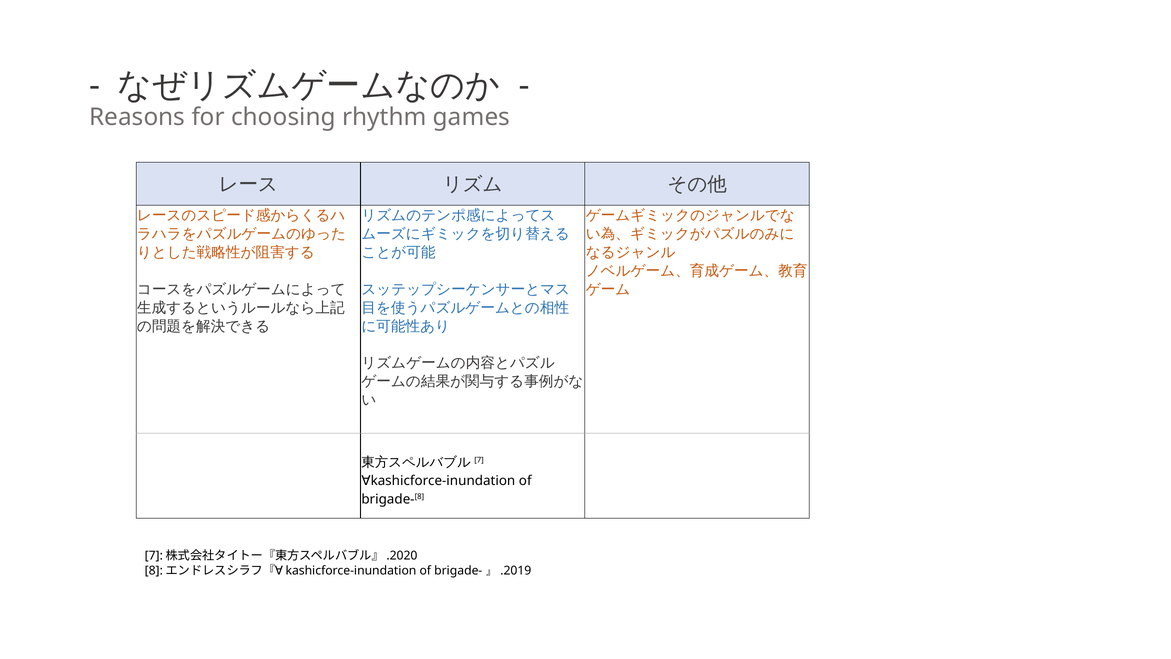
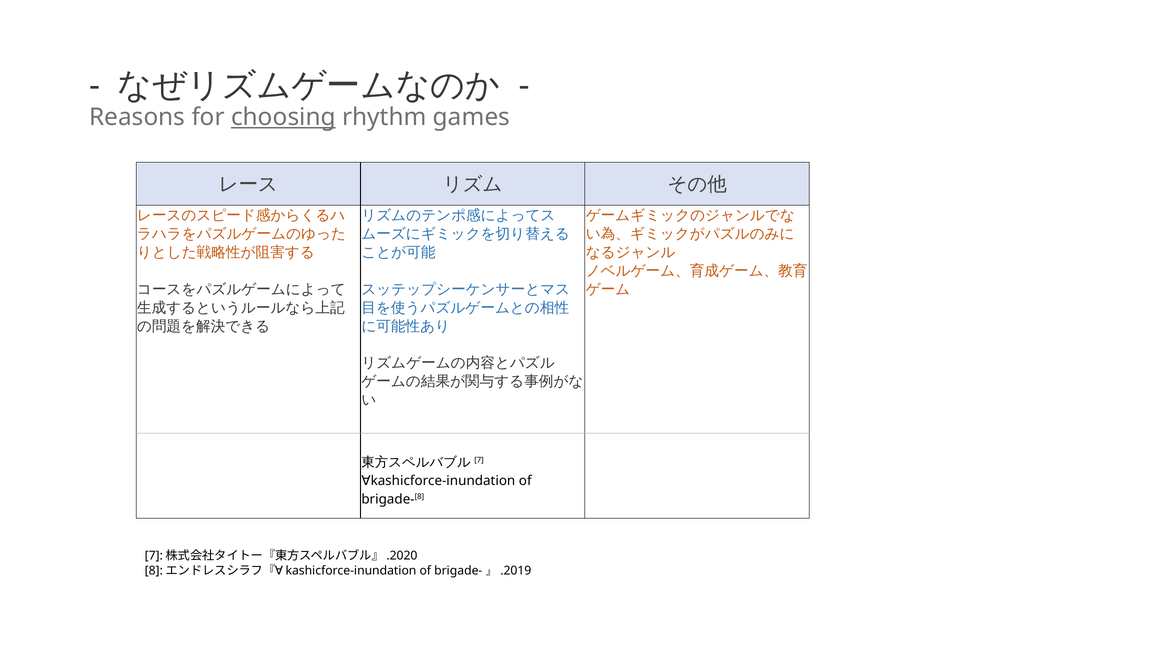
choosing underline: none -> present
